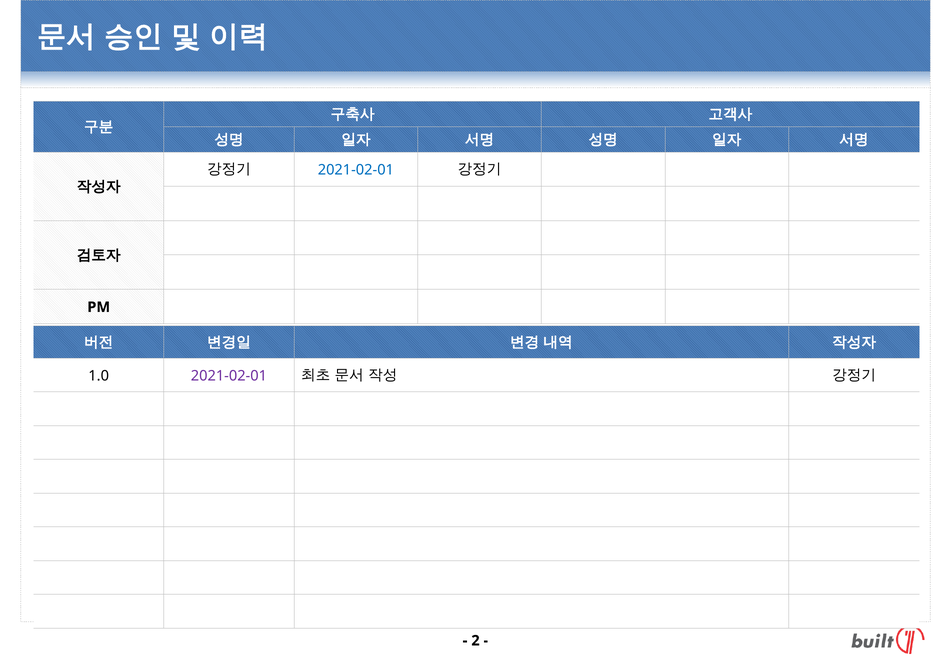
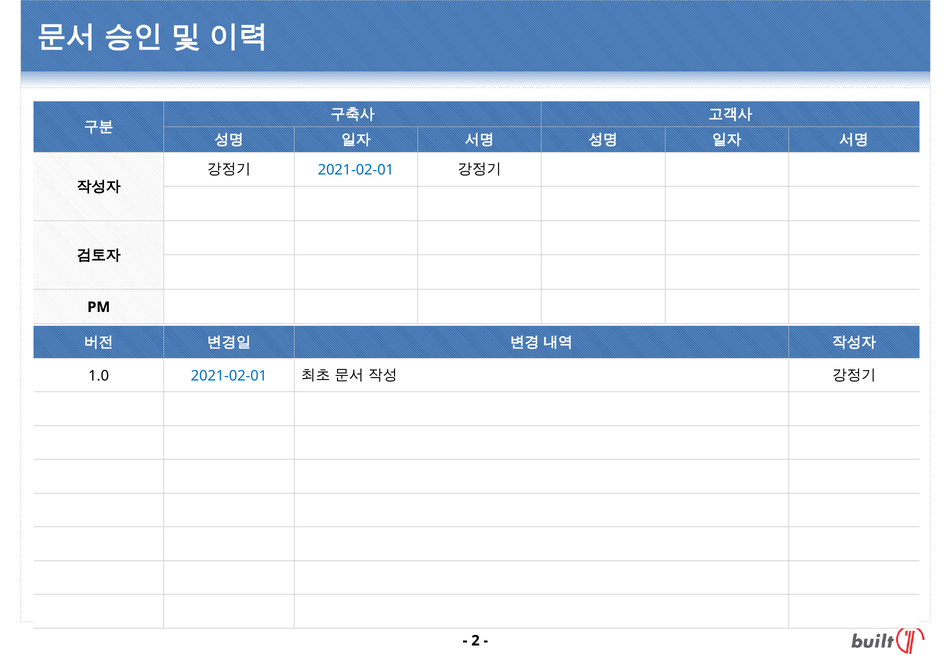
2021-02-01 at (229, 376) colour: purple -> blue
